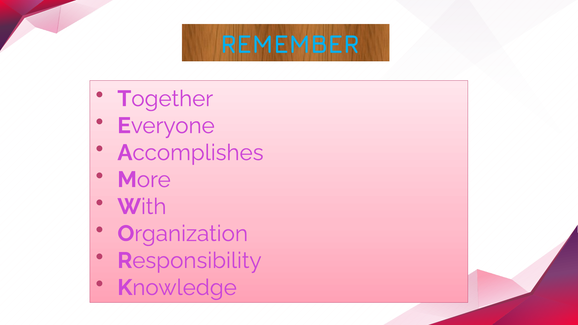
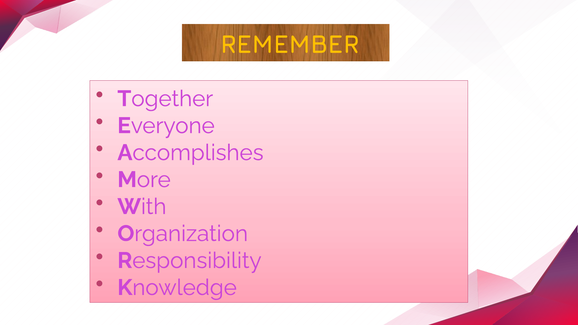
REMEMBER colour: light blue -> yellow
